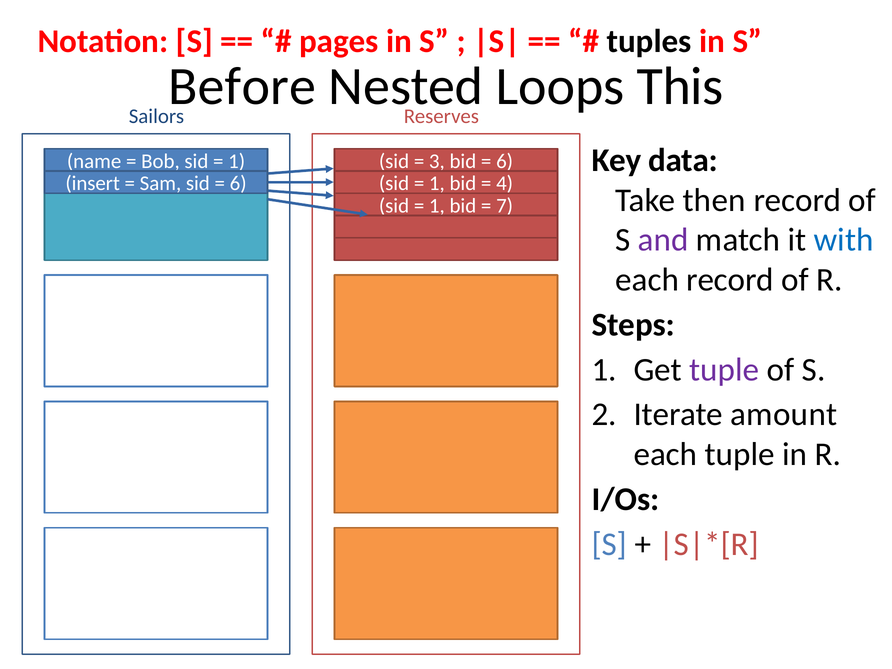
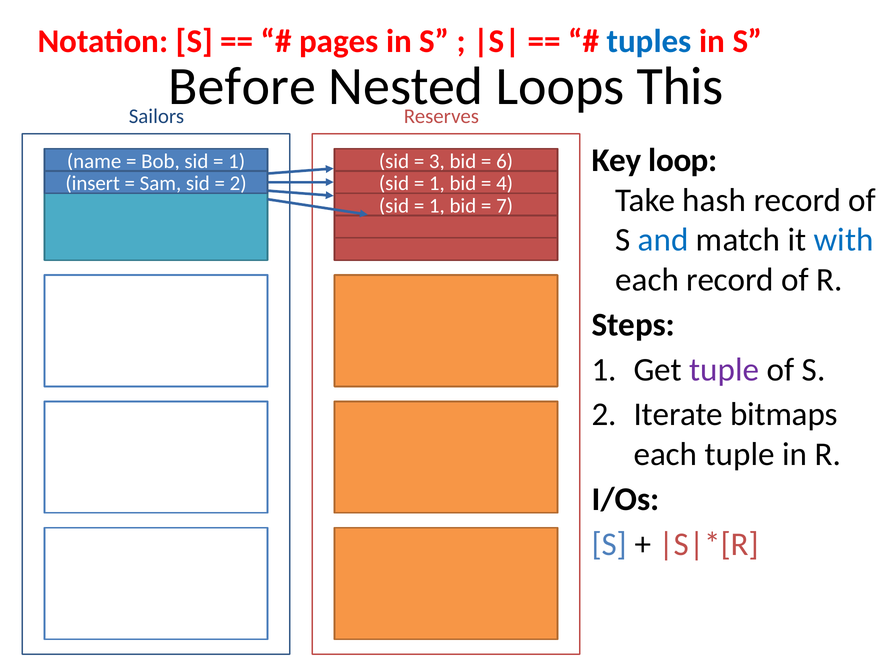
tuples colour: black -> blue
data: data -> loop
6 at (238, 184): 6 -> 2
then: then -> hash
and colour: purple -> blue
amount: amount -> bitmaps
